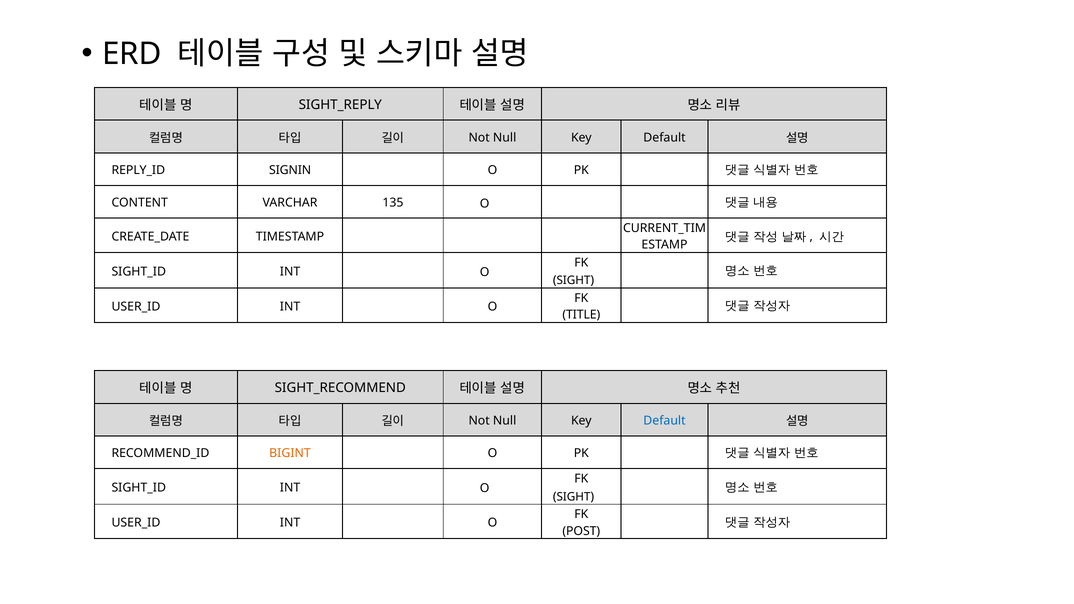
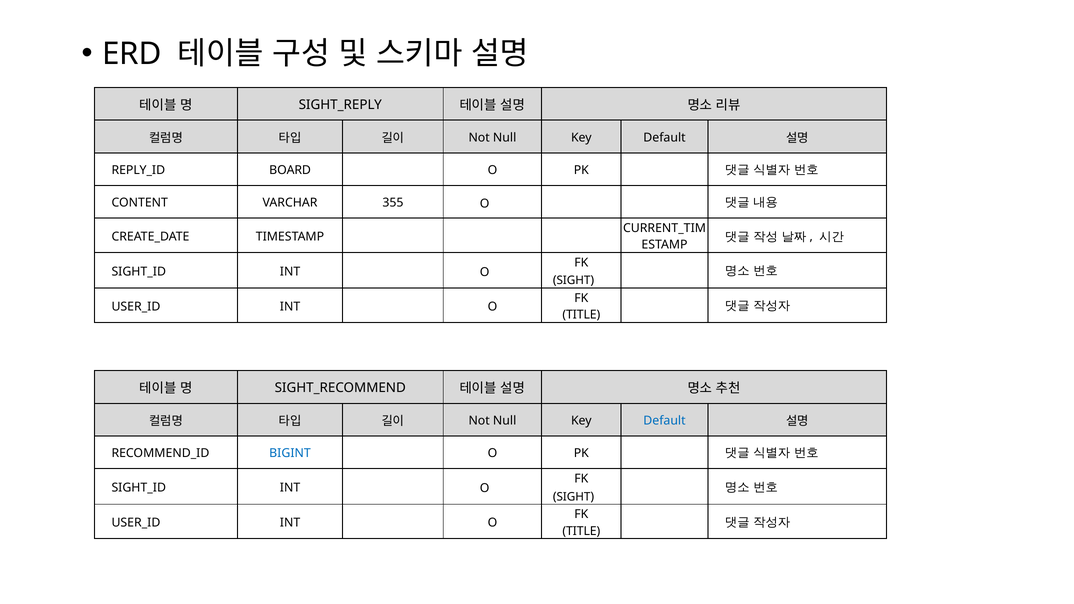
SIGNIN: SIGNIN -> BOARD
135: 135 -> 355
BIGINT colour: orange -> blue
POST at (581, 531): POST -> TITLE
